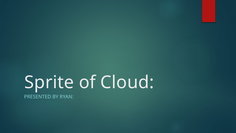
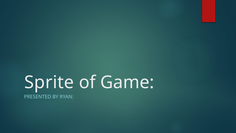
Cloud: Cloud -> Game
